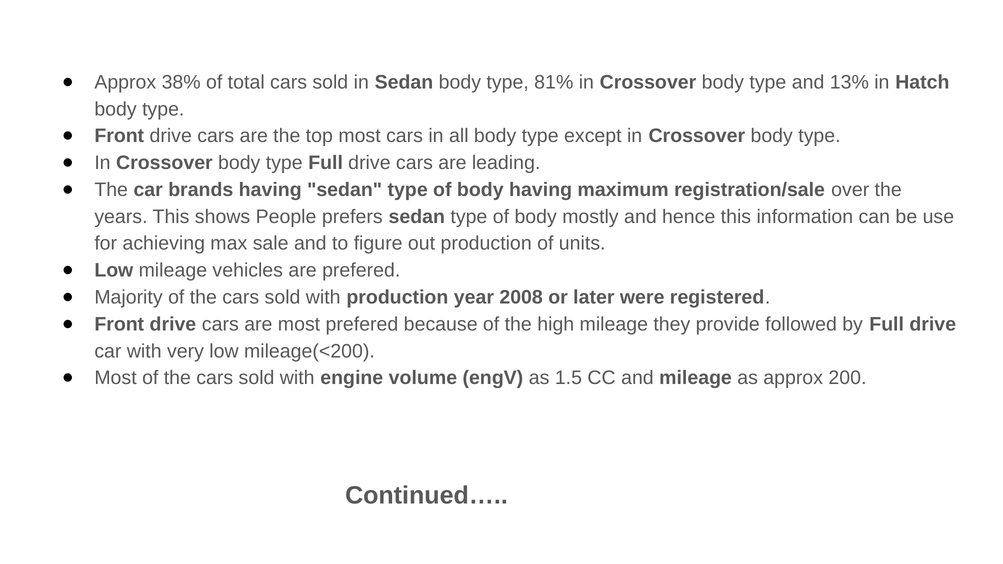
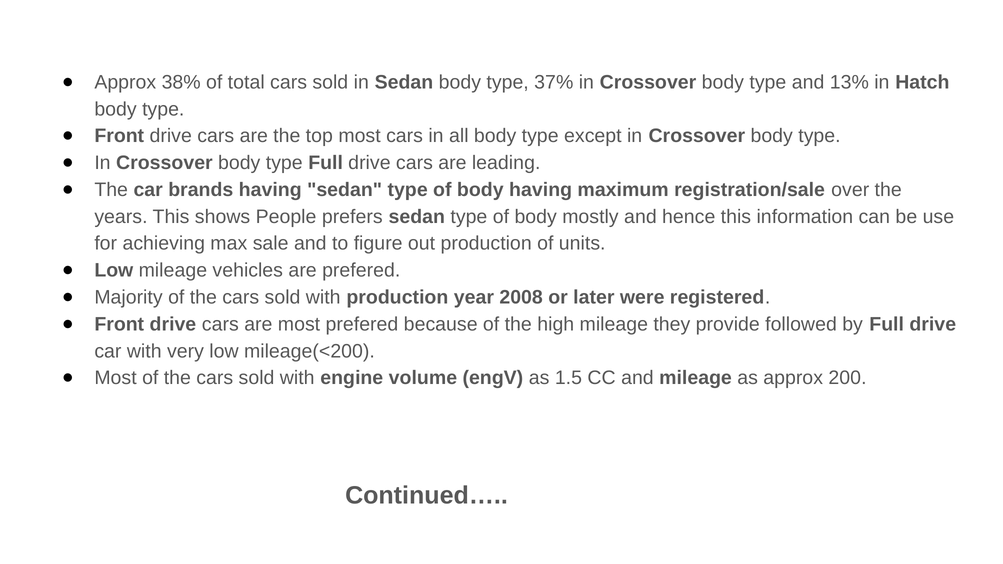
81%: 81% -> 37%
